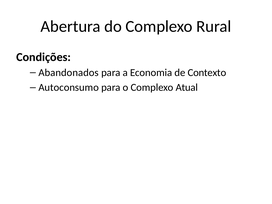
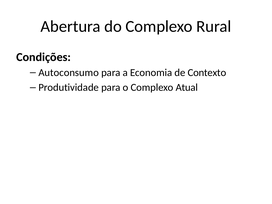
Abandonados: Abandonados -> Autoconsumo
Autoconsumo: Autoconsumo -> Produtividade
